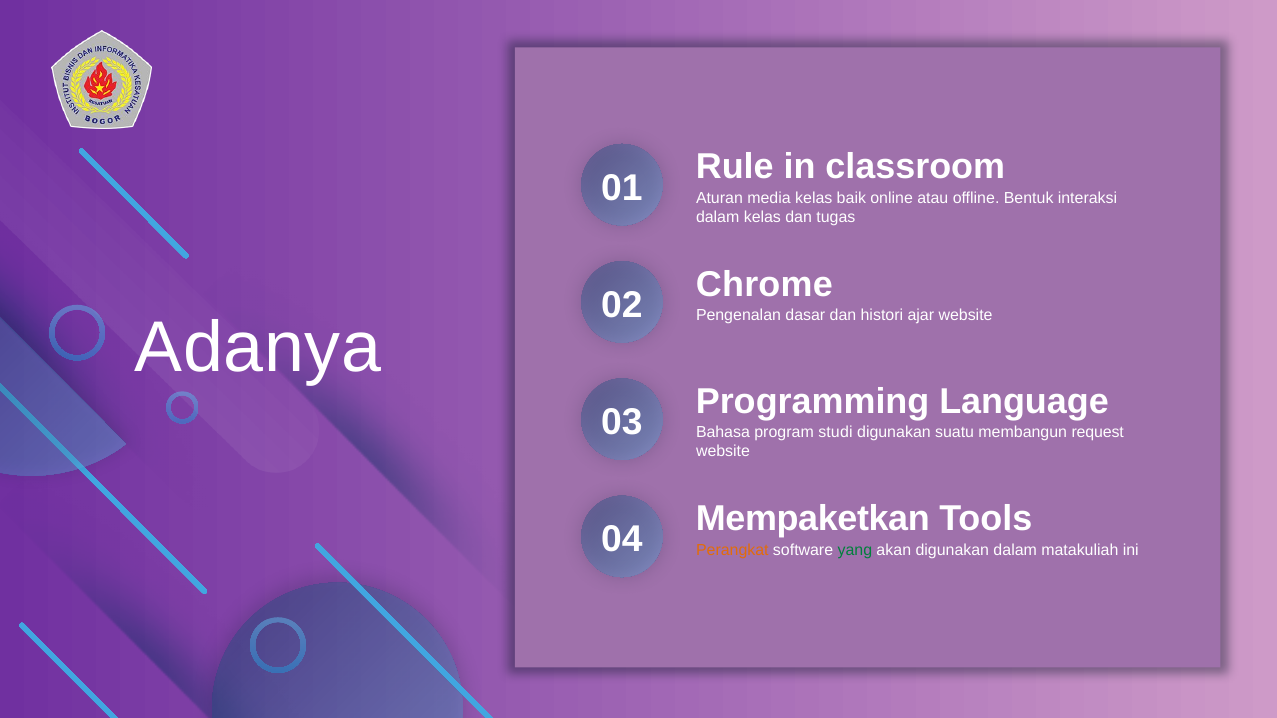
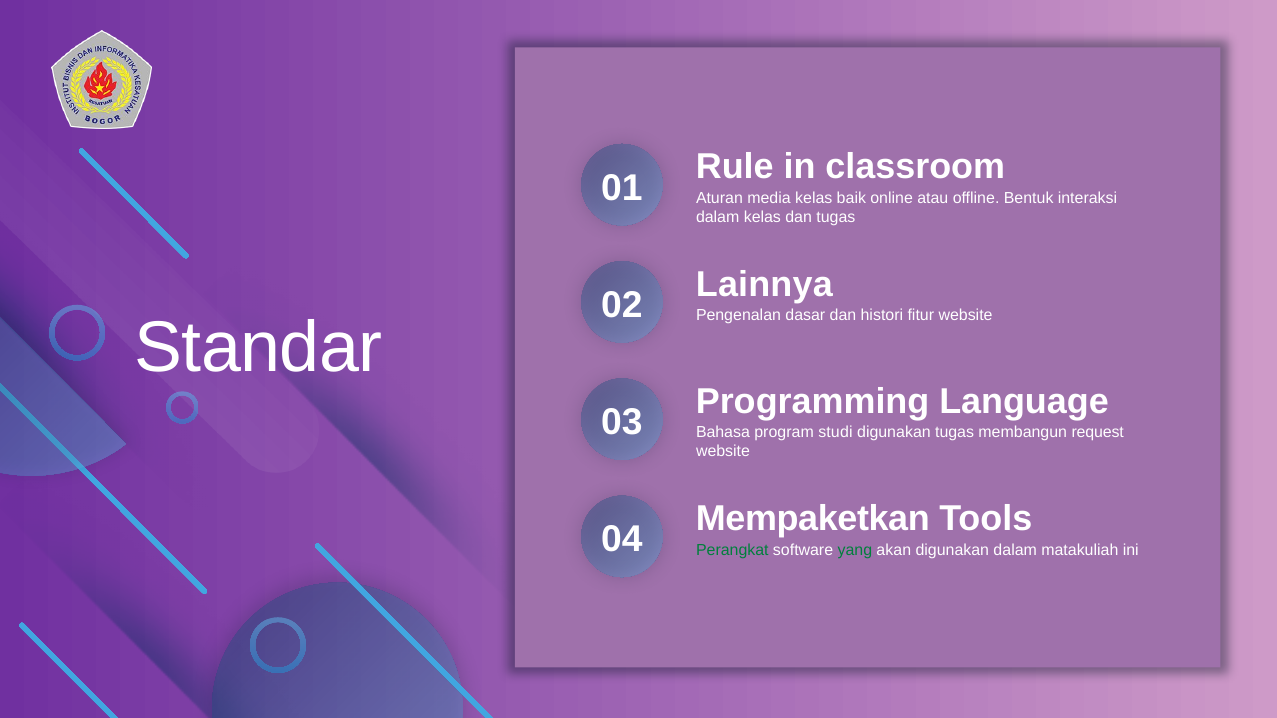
Chrome: Chrome -> Lainnya
ajar: ajar -> fitur
Adanya: Adanya -> Standar
digunakan suatu: suatu -> tugas
Perangkat colour: orange -> green
